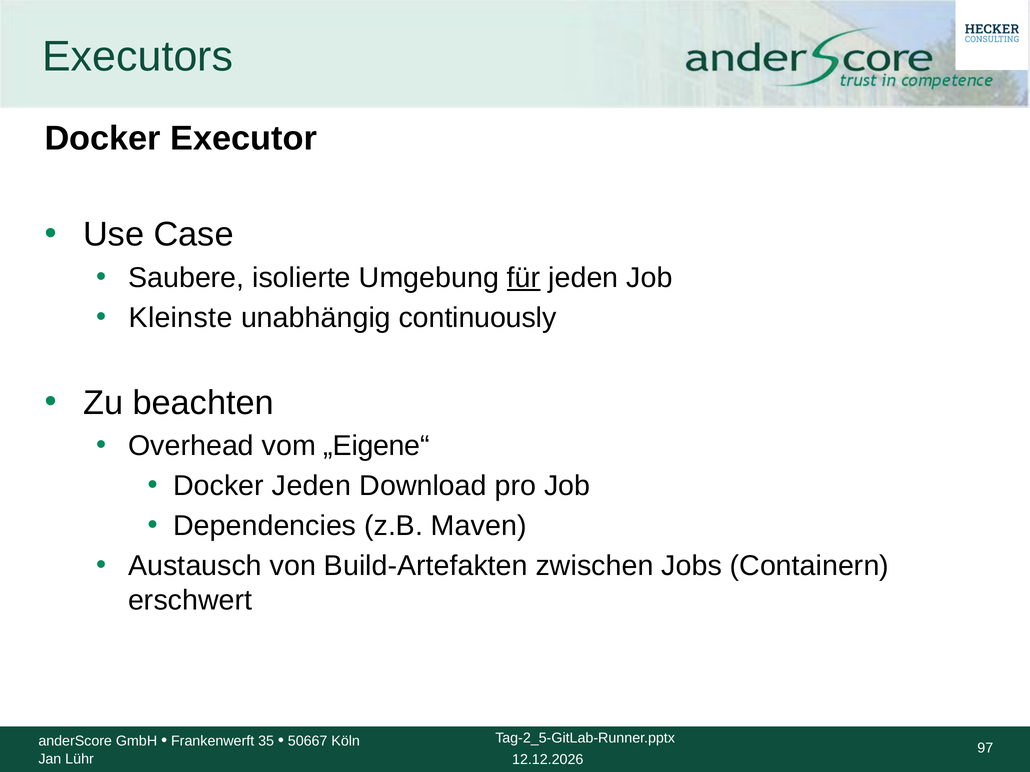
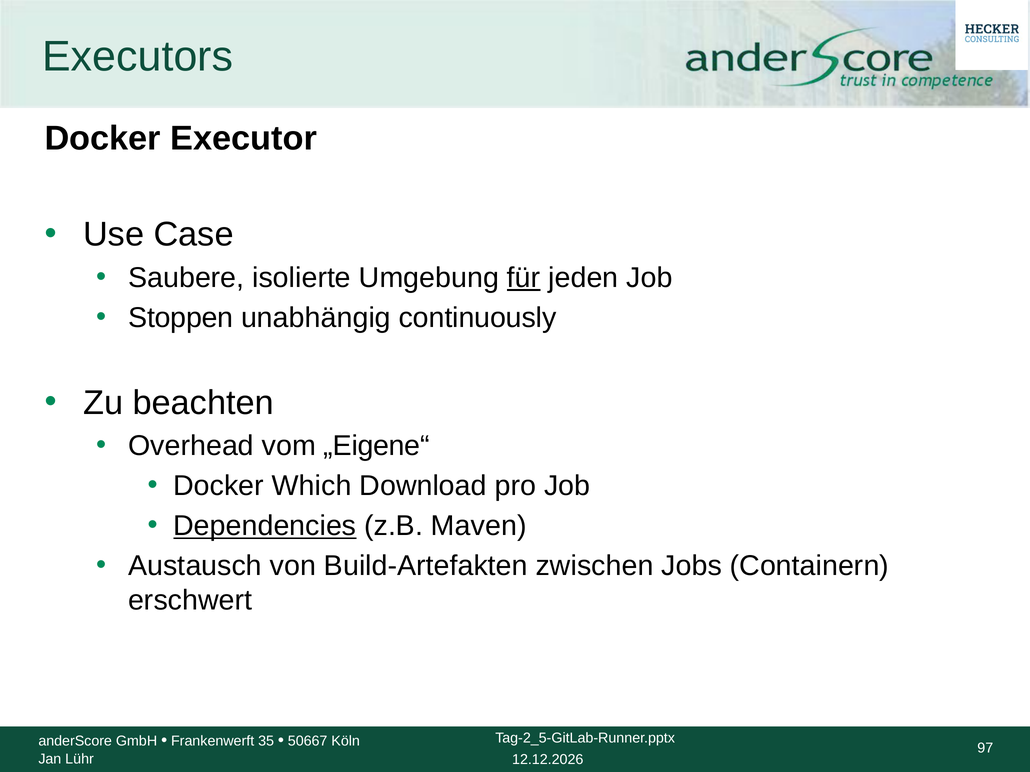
Kleinste: Kleinste -> Stoppen
Docker Jeden: Jeden -> Which
Dependencies underline: none -> present
